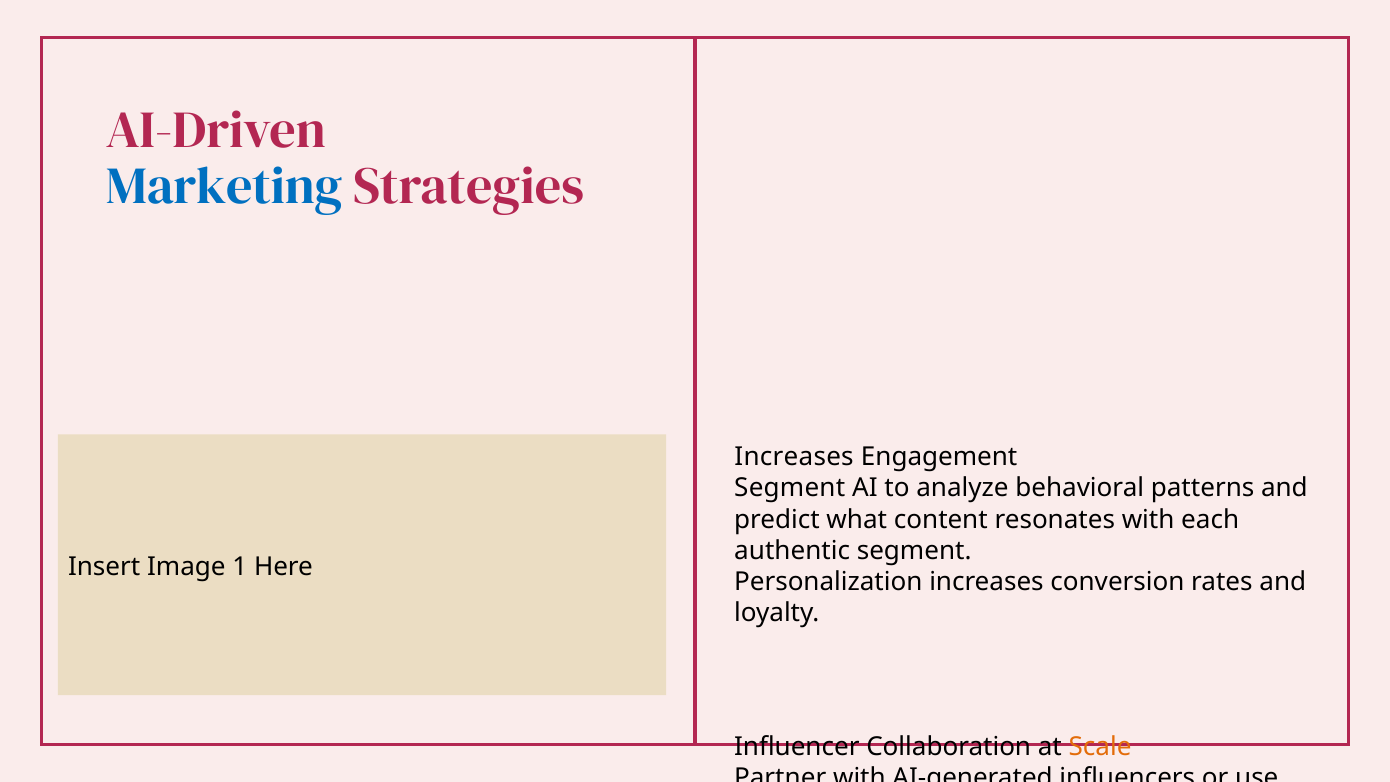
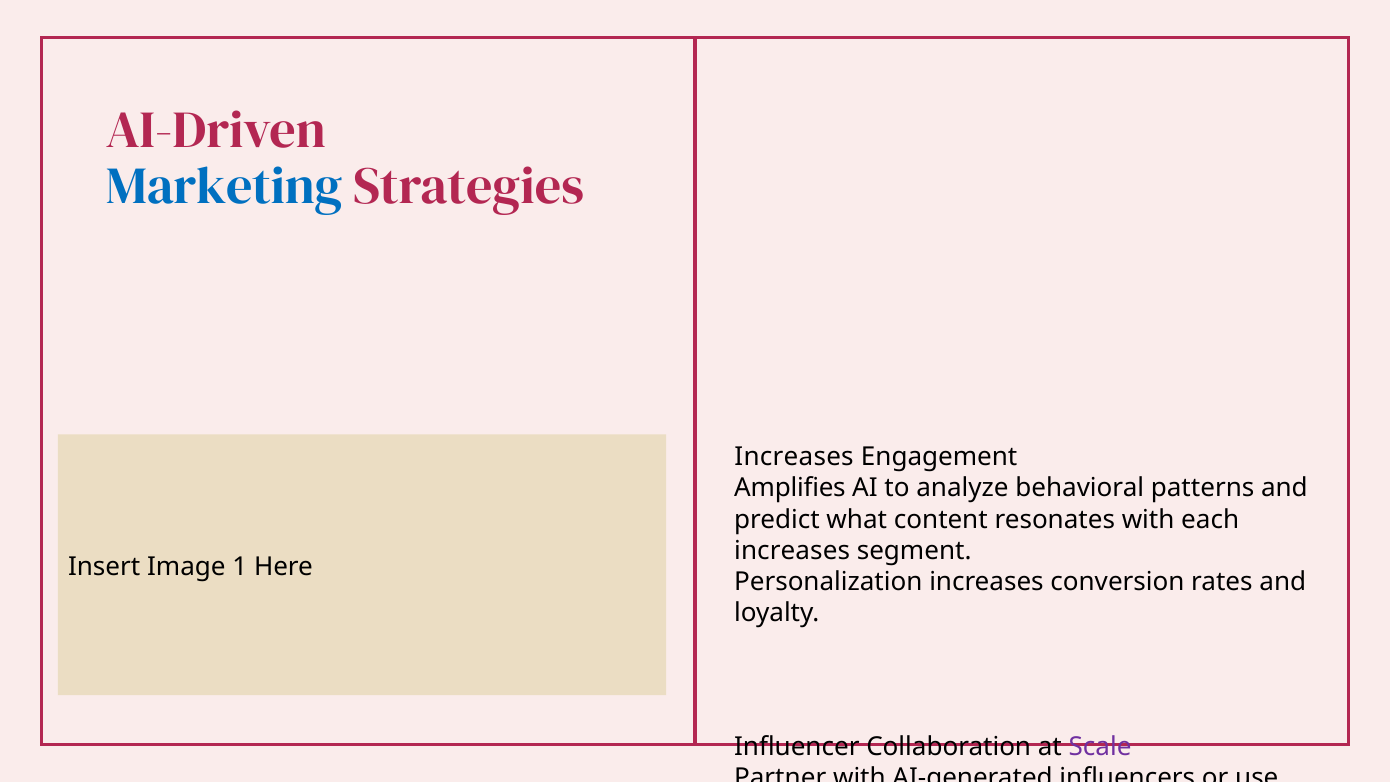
Segment at (790, 488): Segment -> Amplifies
authentic at (792, 551): authentic -> increases
Scale colour: orange -> purple
